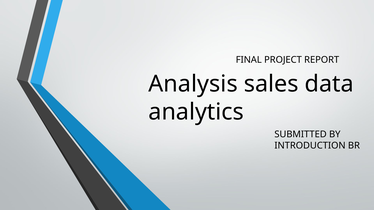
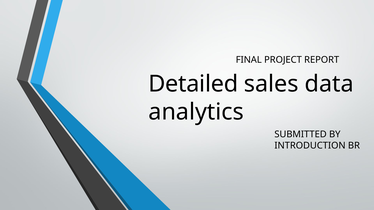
Analysis: Analysis -> Detailed
